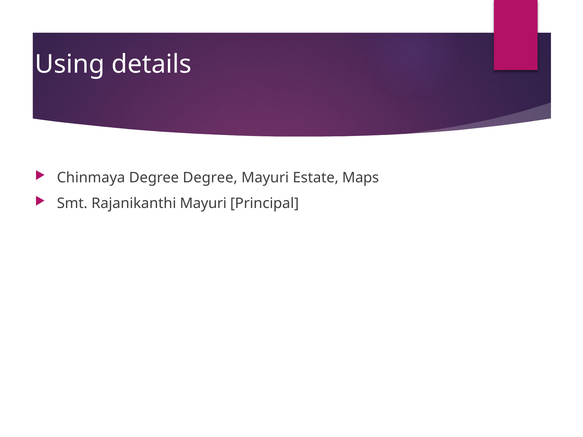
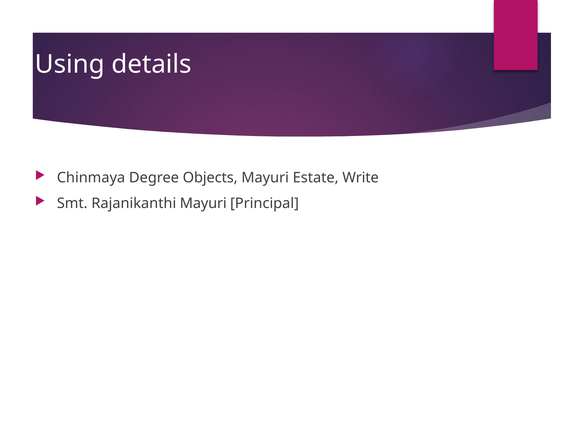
Degree Degree: Degree -> Objects
Maps: Maps -> Write
